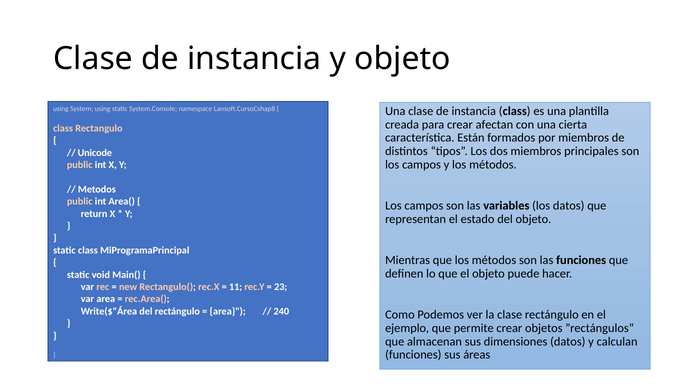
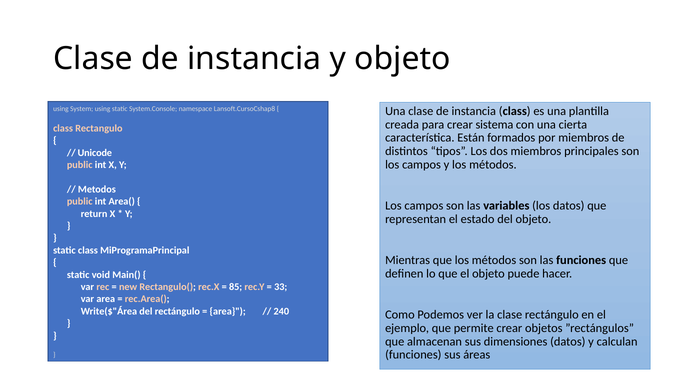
afectan: afectan -> sistema
11: 11 -> 85
23: 23 -> 33
